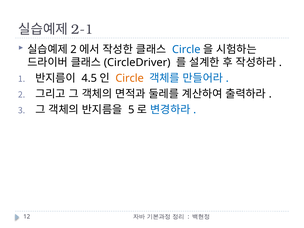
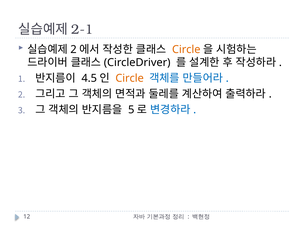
Circle at (186, 49) colour: blue -> orange
